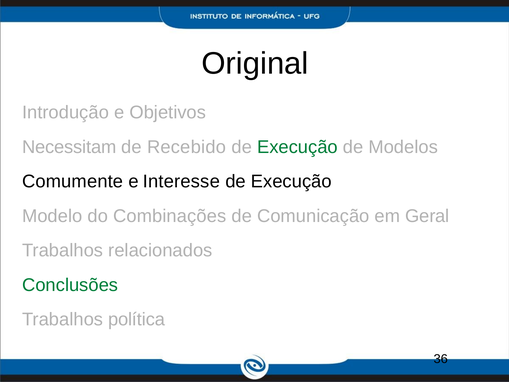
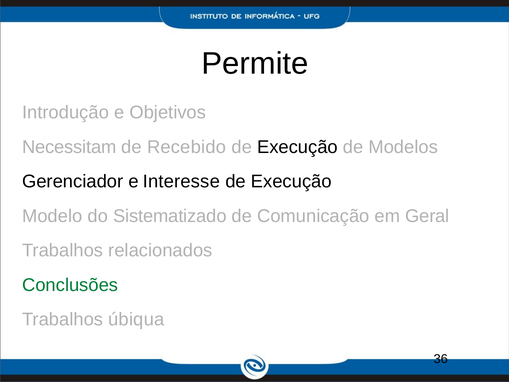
Original: Original -> Permite
Execução at (297, 147) colour: green -> black
Comumente: Comumente -> Gerenciador
Combinações: Combinações -> Sistematizado
política: política -> úbiqua
